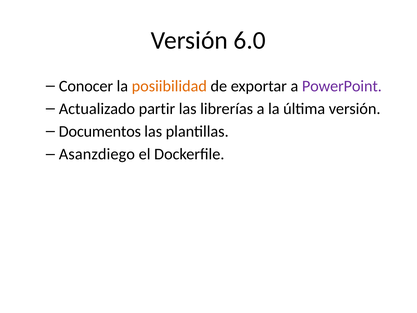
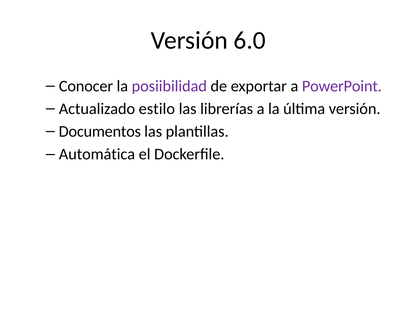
posiibilidad colour: orange -> purple
partir: partir -> estilo
Asanzdiego: Asanzdiego -> Automática
